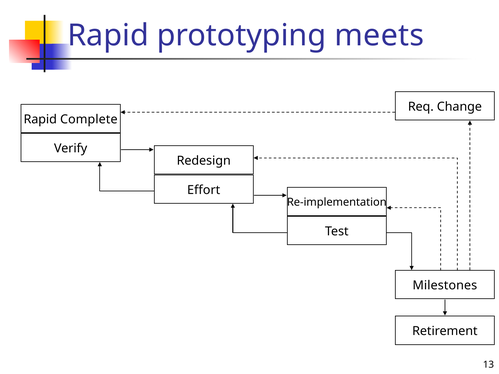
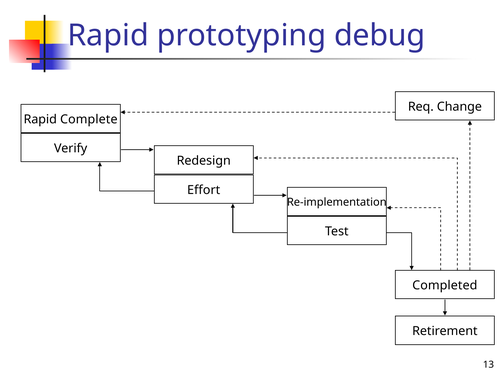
meets: meets -> debug
Milestones: Milestones -> Completed
